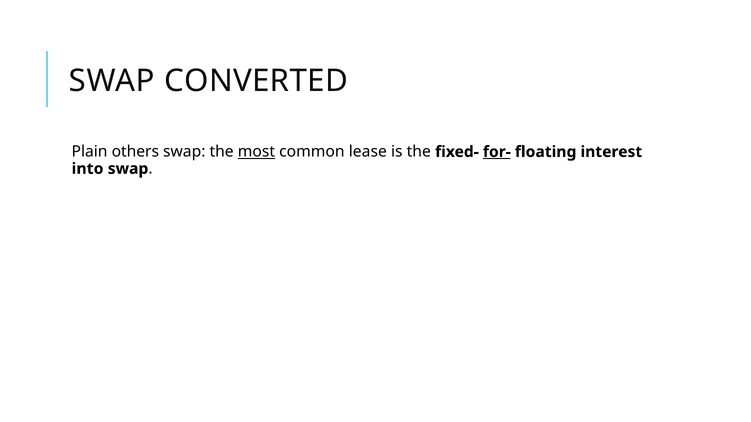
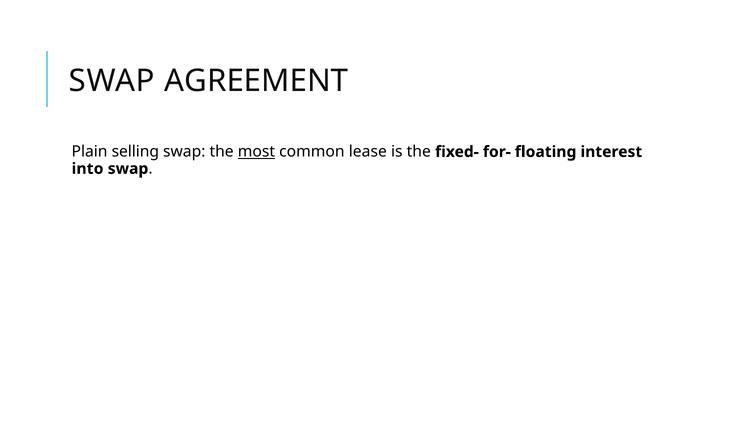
CONVERTED: CONVERTED -> AGREEMENT
others: others -> selling
for- underline: present -> none
